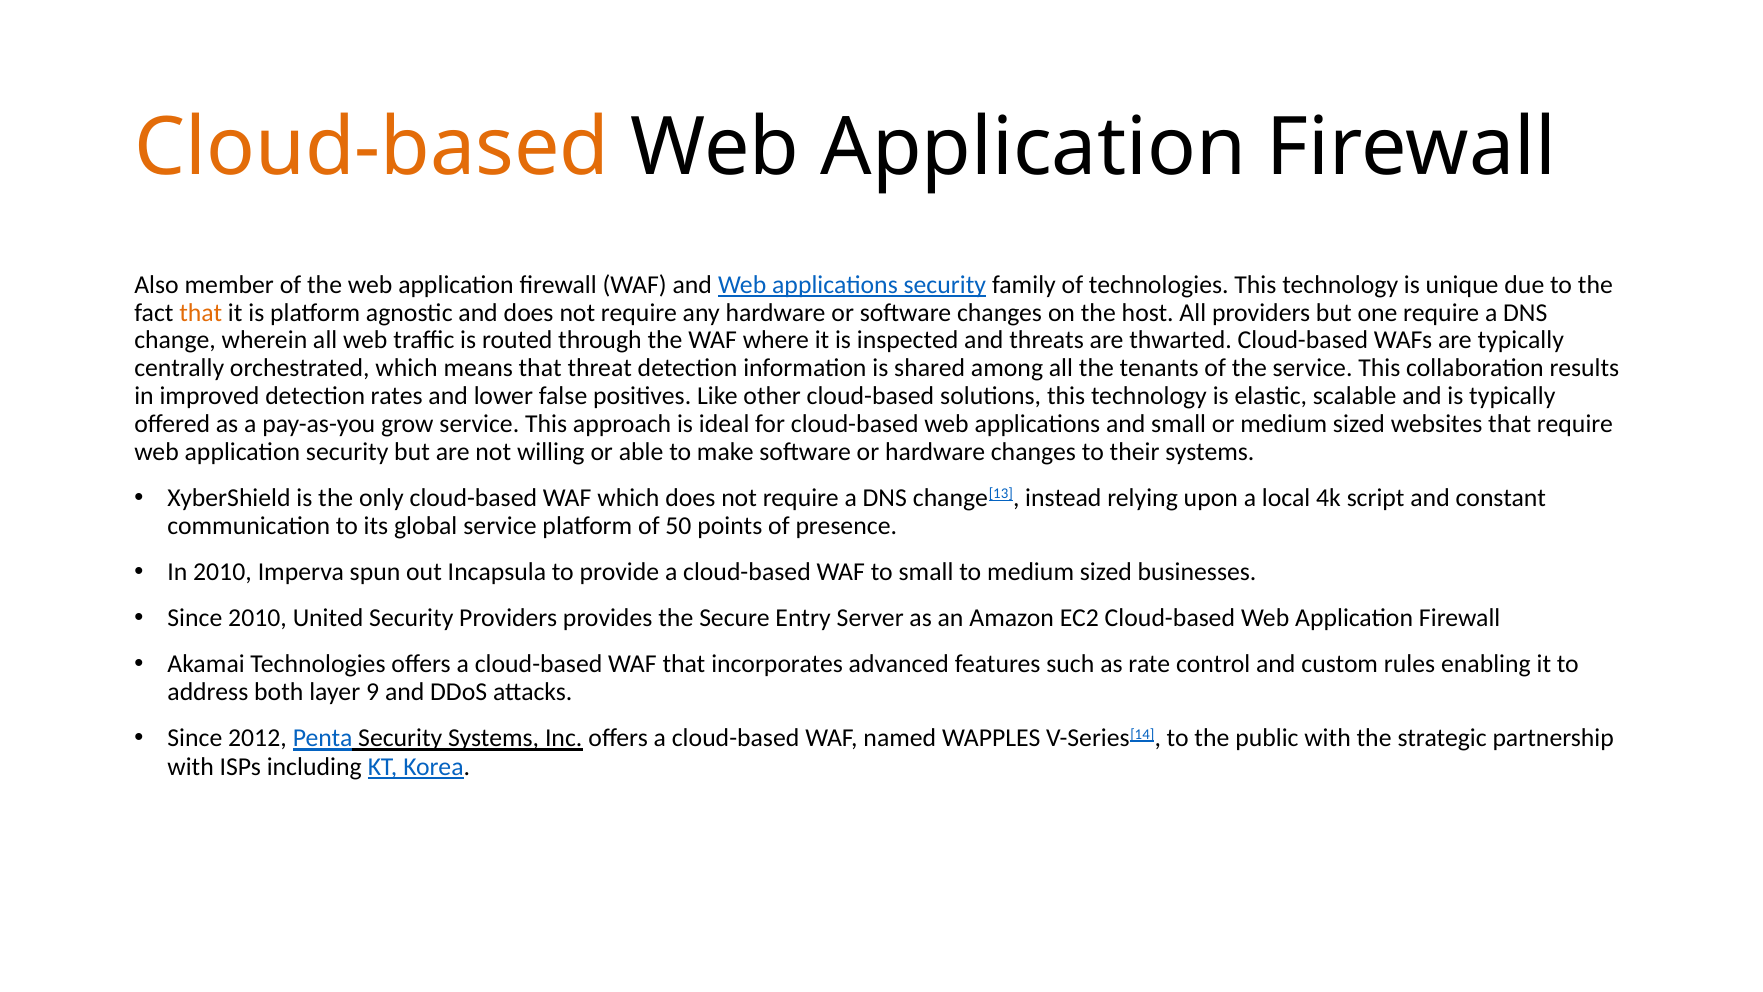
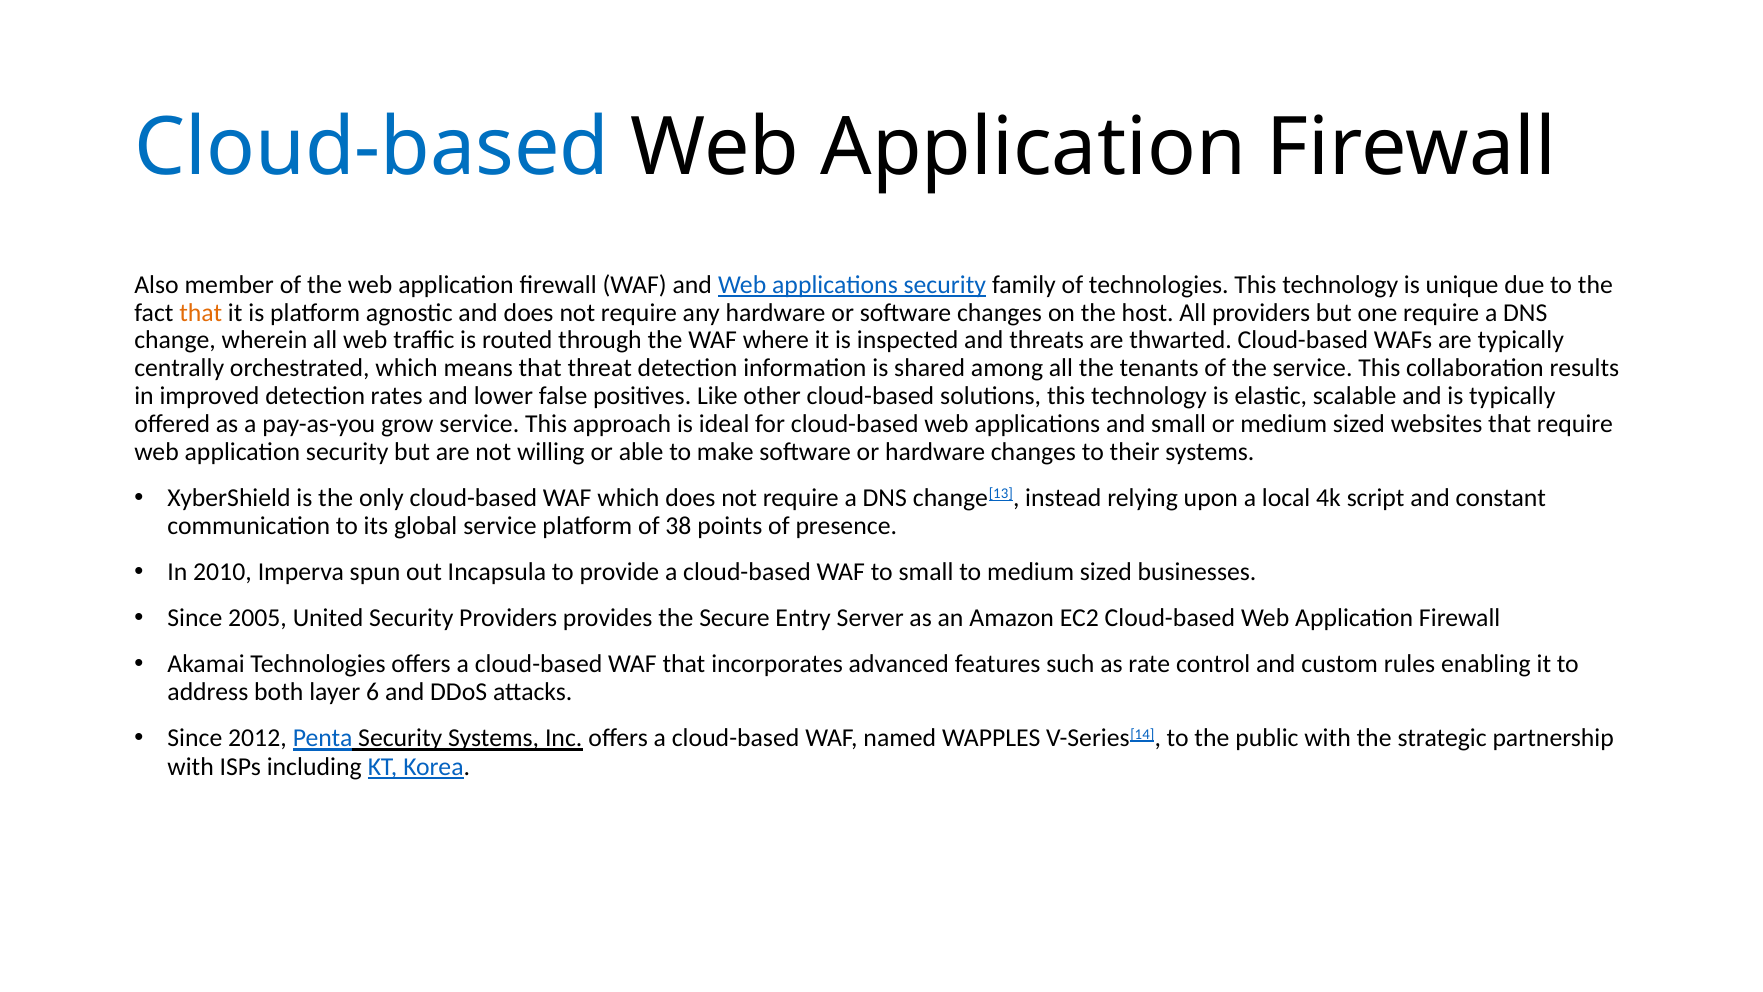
Cloud-based at (372, 148) colour: orange -> blue
50: 50 -> 38
Since 2010: 2010 -> 2005
9: 9 -> 6
